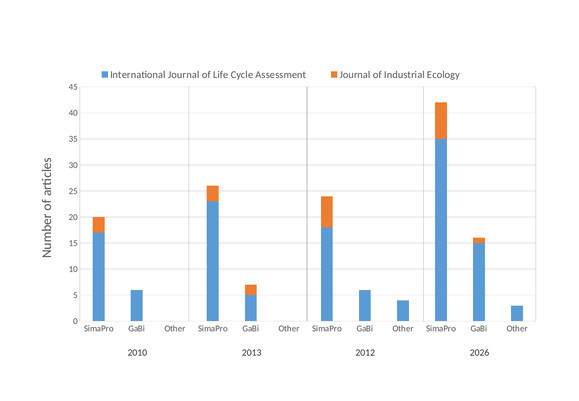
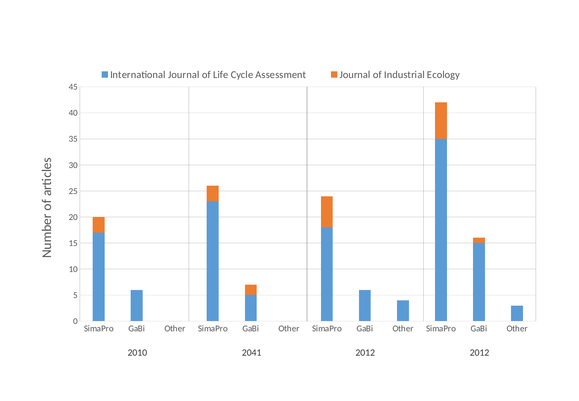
2013: 2013 -> 2041
2012 2026: 2026 -> 2012
